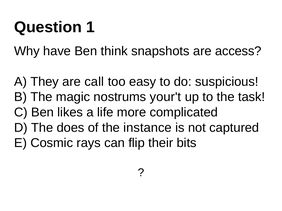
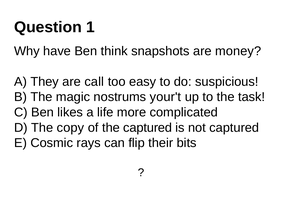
access: access -> money
does: does -> copy
the instance: instance -> captured
